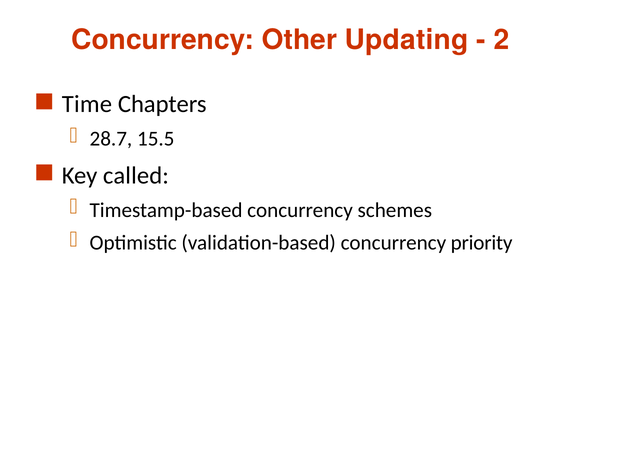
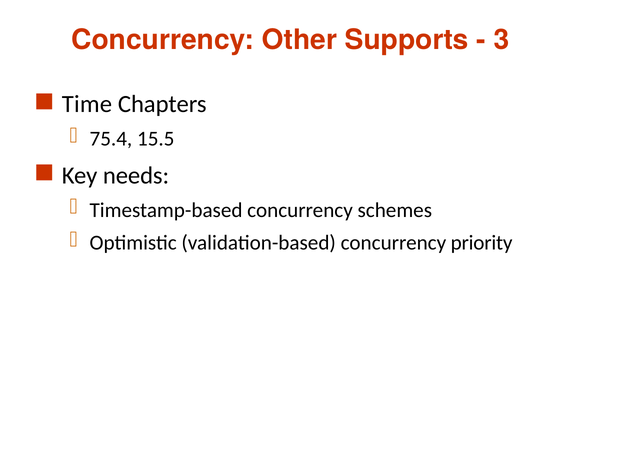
Updating: Updating -> Supports
2: 2 -> 3
28.7: 28.7 -> 75.4
called: called -> needs
